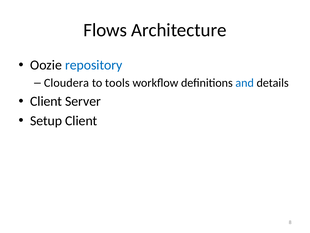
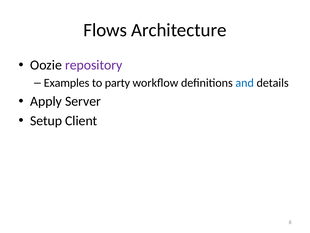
repository colour: blue -> purple
Cloudera: Cloudera -> Examples
tools: tools -> party
Client at (46, 101): Client -> Apply
